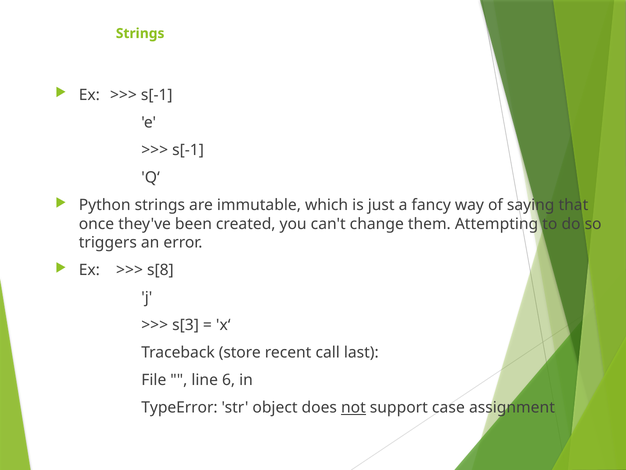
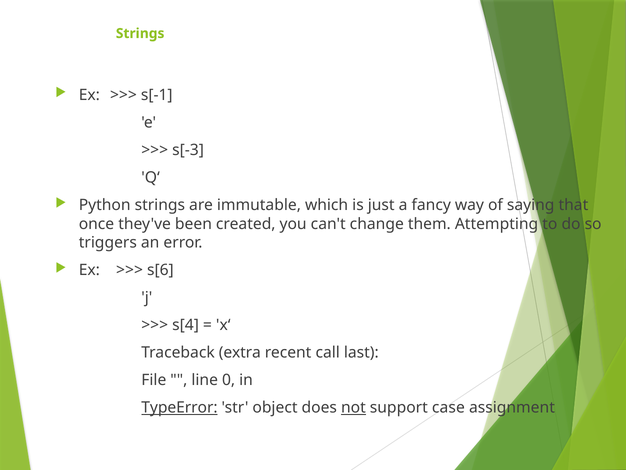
s[-1 at (188, 150): s[-1 -> s[-3
s[8: s[8 -> s[6
s[3: s[3 -> s[4
store: store -> extra
6: 6 -> 0
TypeError underline: none -> present
